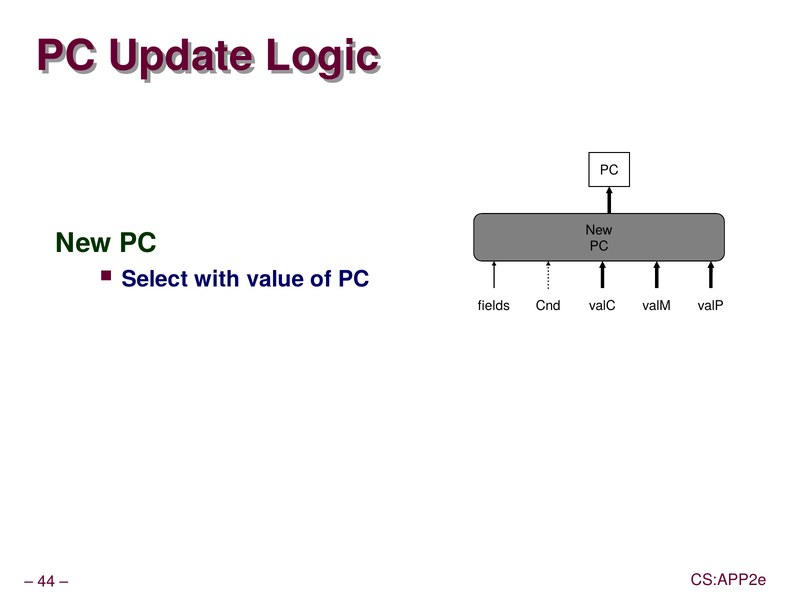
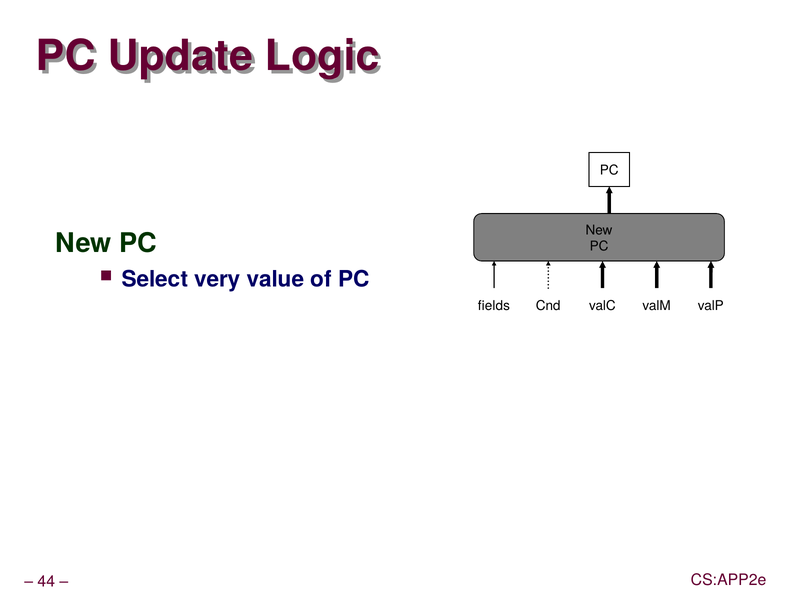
with: with -> very
